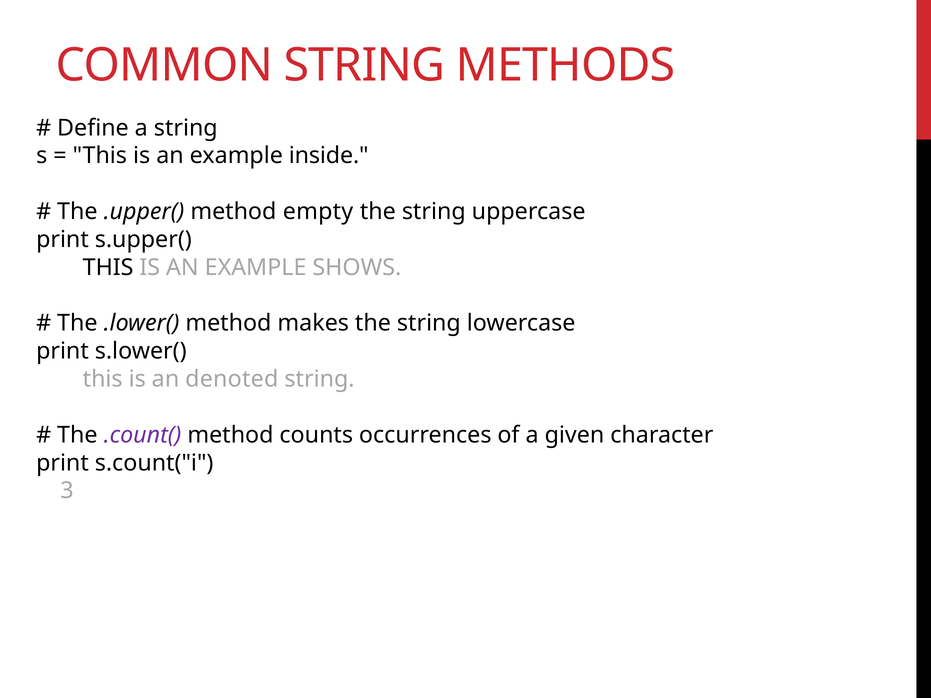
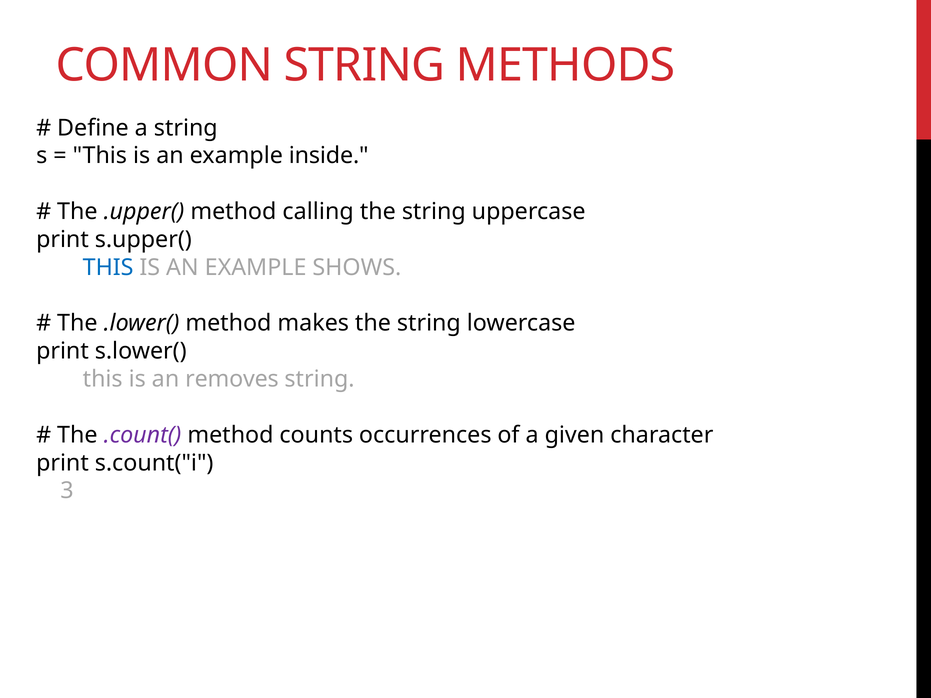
empty: empty -> calling
THIS at (108, 268) colour: black -> blue
denoted: denoted -> removes
